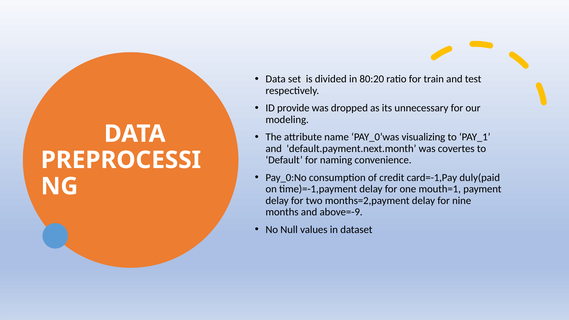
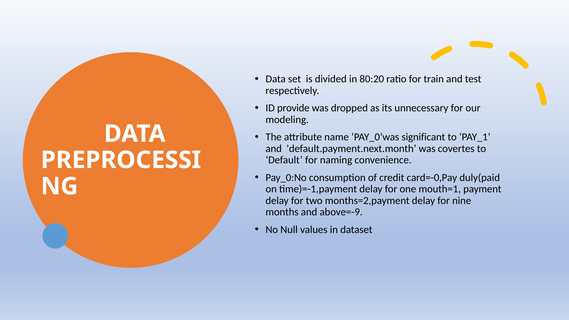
visualizing: visualizing -> significant
card=-1,Pay: card=-1,Pay -> card=-0,Pay
